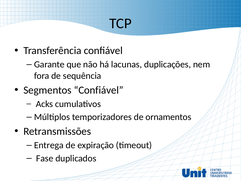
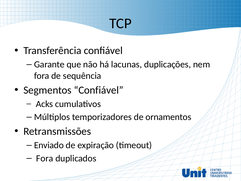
Entrega: Entrega -> Enviado
Fase at (45, 158): Fase -> Fora
